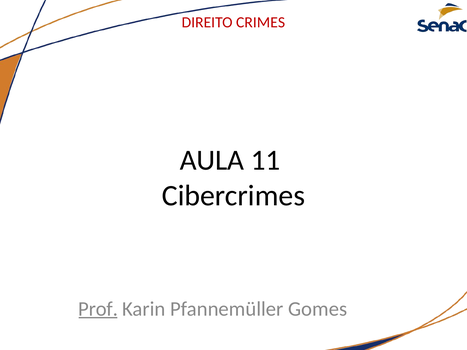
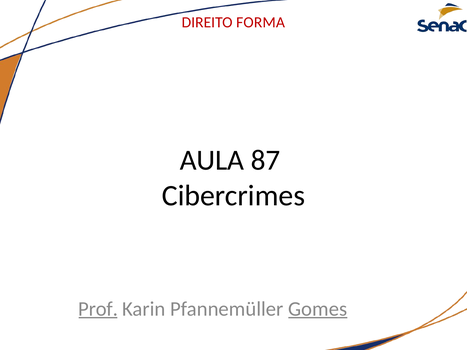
CRIMES: CRIMES -> FORMA
11: 11 -> 87
Gomes underline: none -> present
